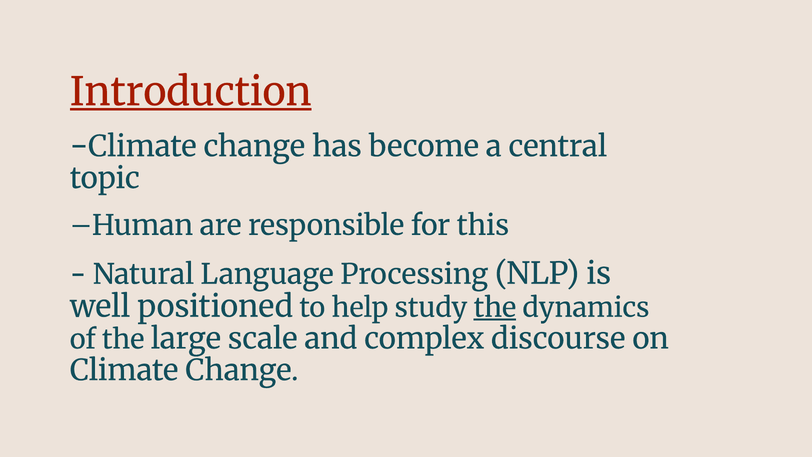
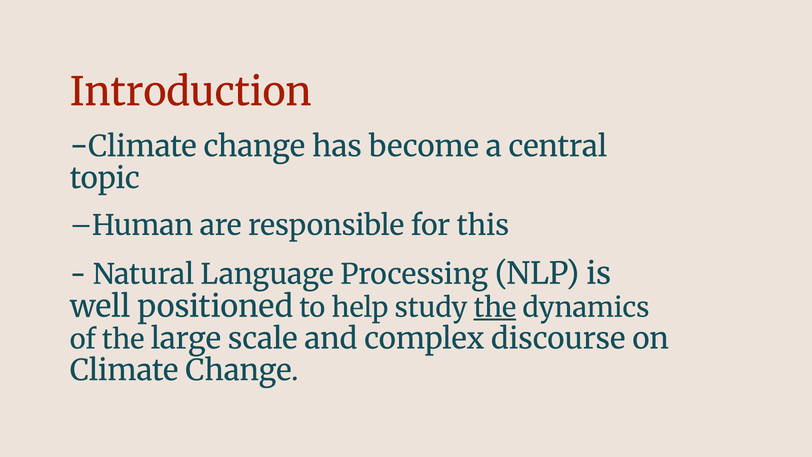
Introduction underline: present -> none
